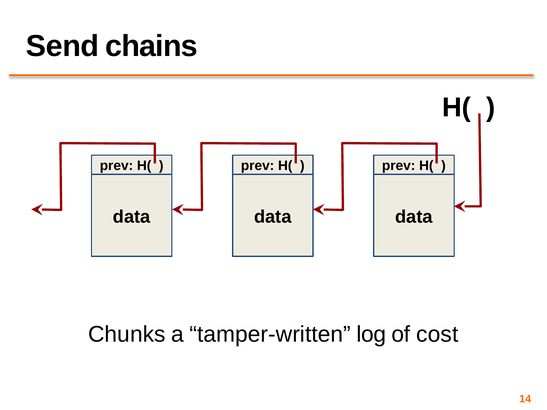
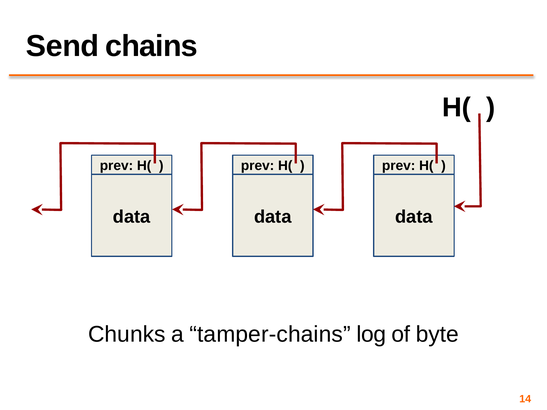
tamper-written: tamper-written -> tamper-chains
cost: cost -> byte
